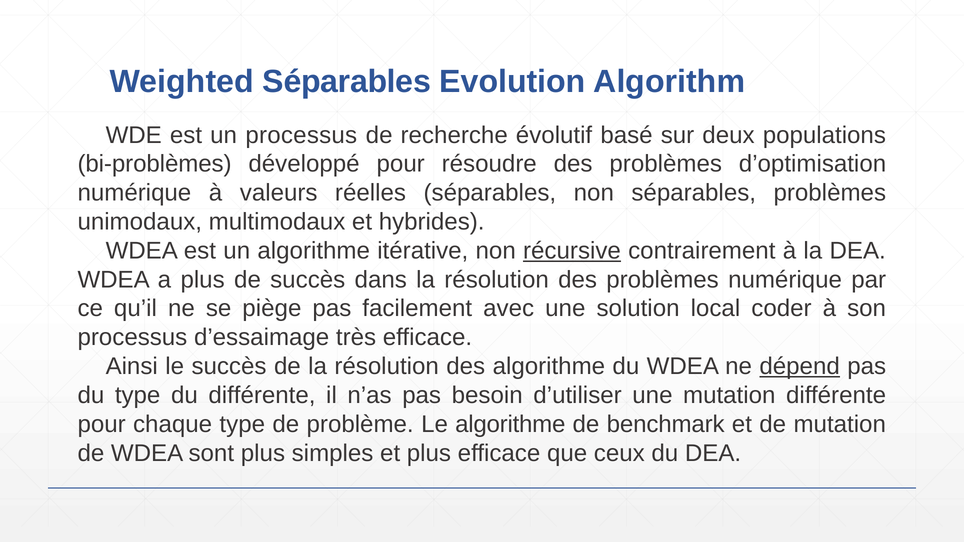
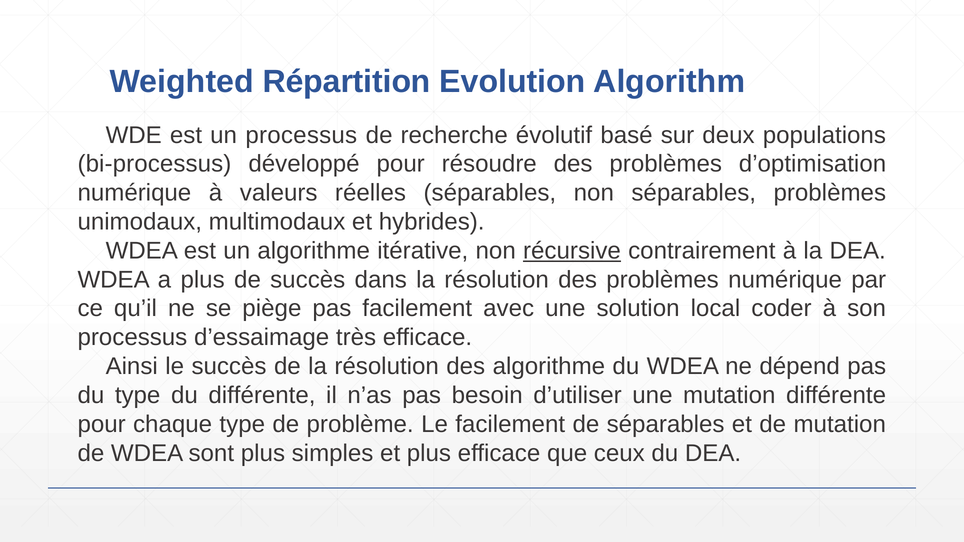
Weighted Séparables: Séparables -> Répartition
bi-problèmes: bi-problèmes -> bi-processus
dépend underline: present -> none
Le algorithme: algorithme -> facilement
de benchmark: benchmark -> séparables
